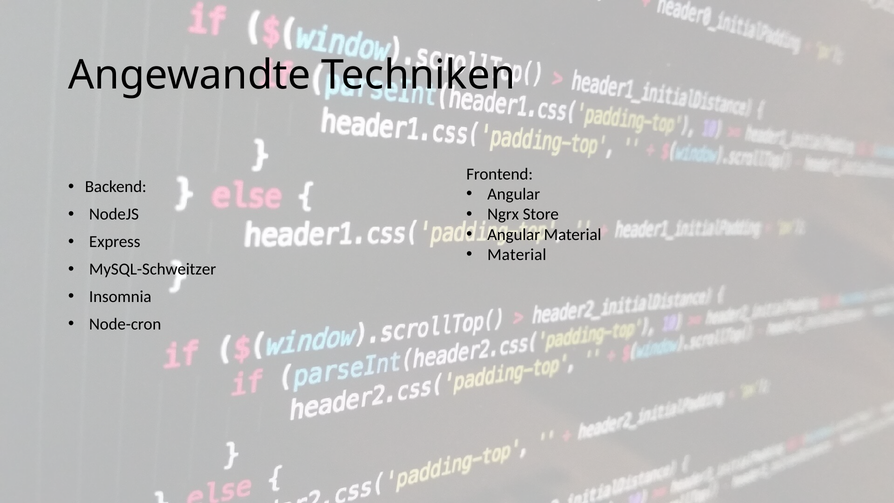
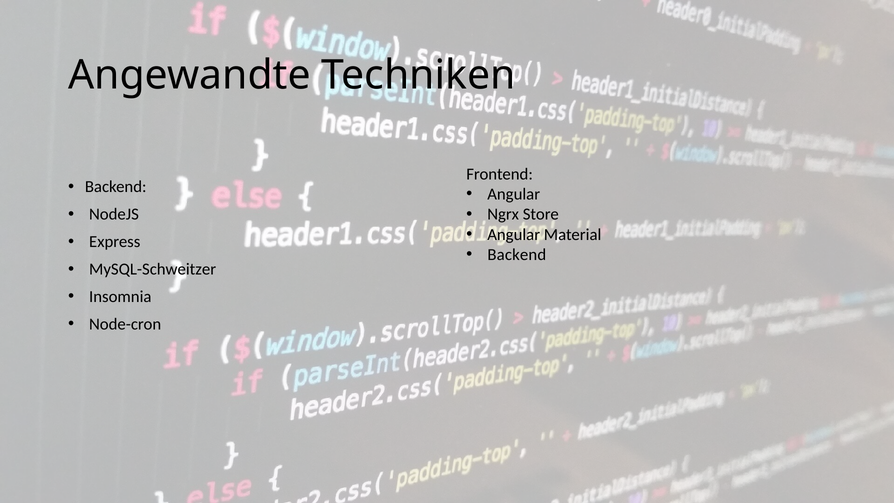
Material at (517, 255): Material -> Backend
